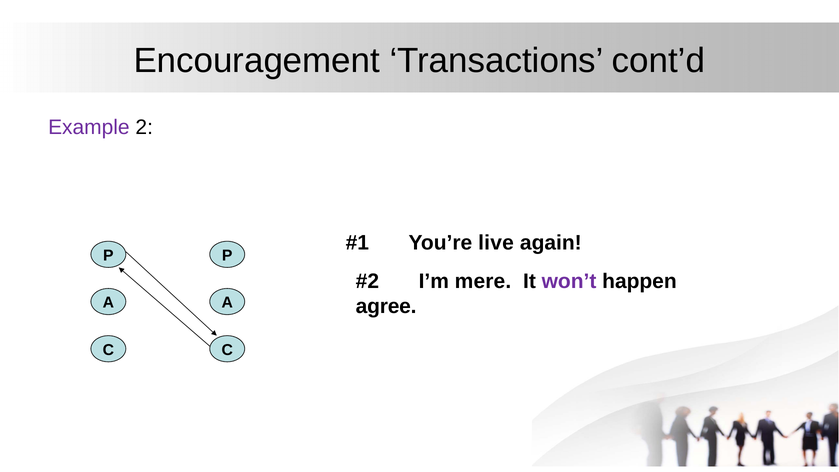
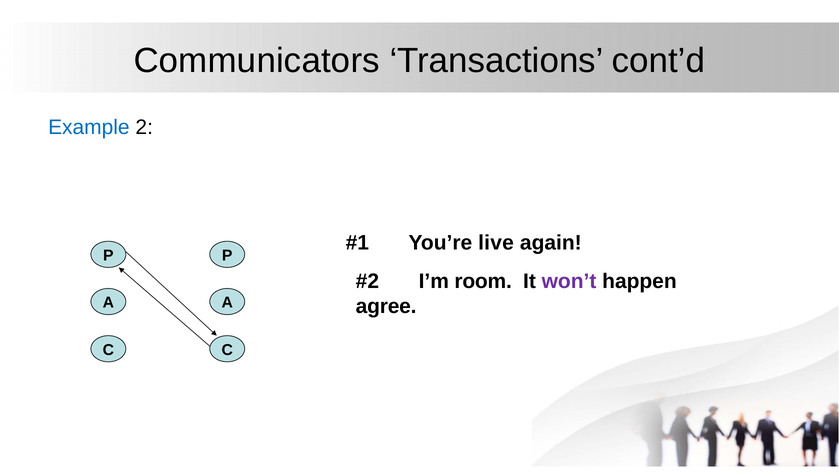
Encouragement: Encouragement -> Communicators
Example colour: purple -> blue
mere: mere -> room
